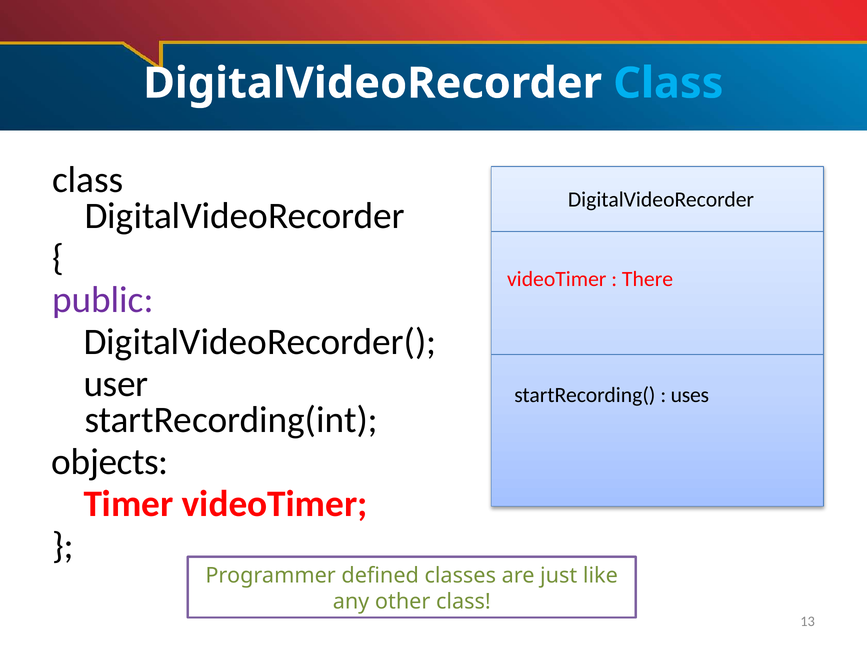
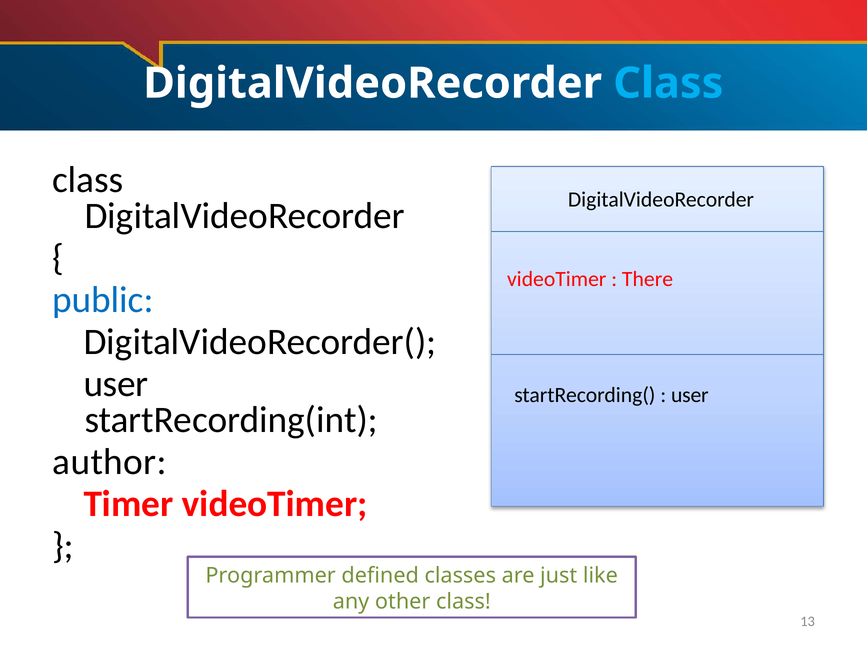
public colour: purple -> blue
uses at (690, 394): uses -> user
objects: objects -> author
